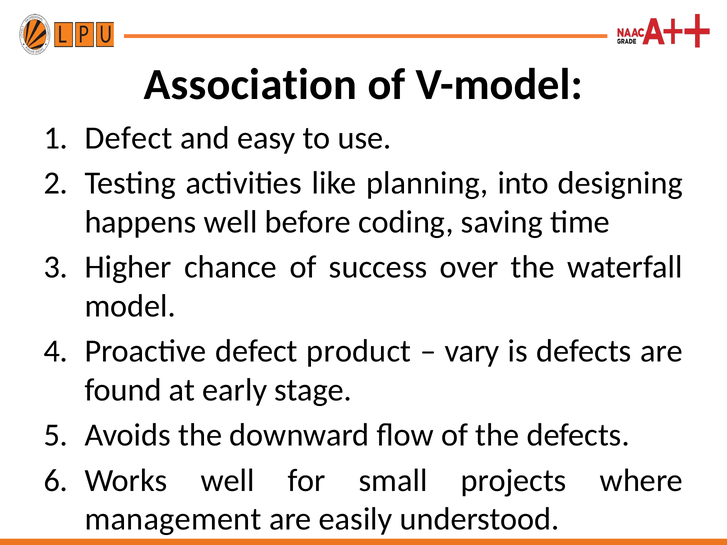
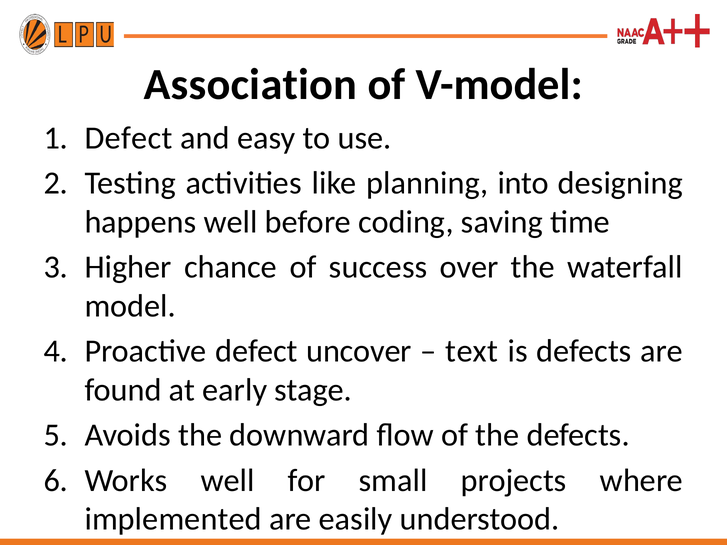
product: product -> uncover
vary: vary -> text
management: management -> implemented
